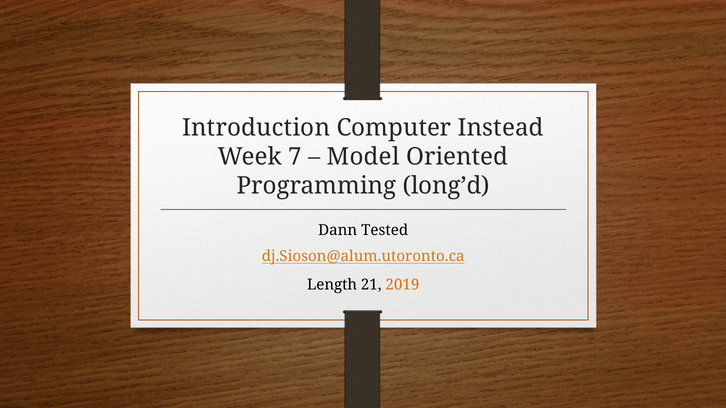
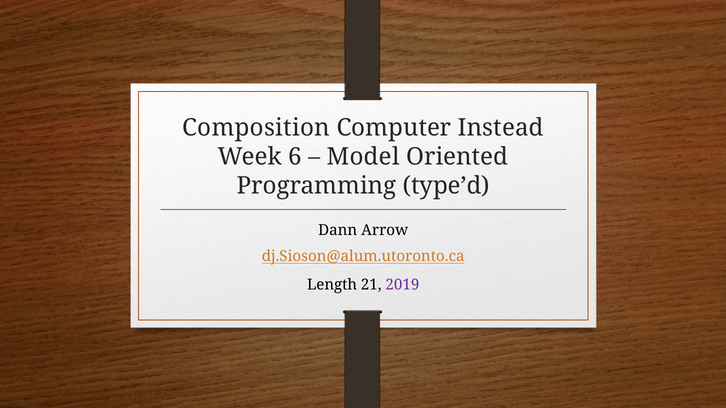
Introduction: Introduction -> Composition
7: 7 -> 6
long’d: long’d -> type’d
Tested: Tested -> Arrow
2019 colour: orange -> purple
